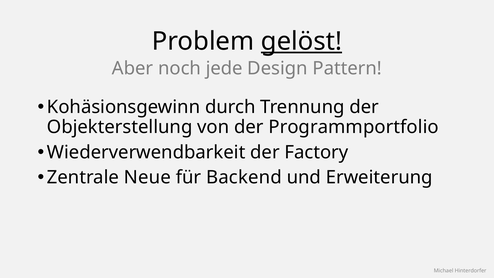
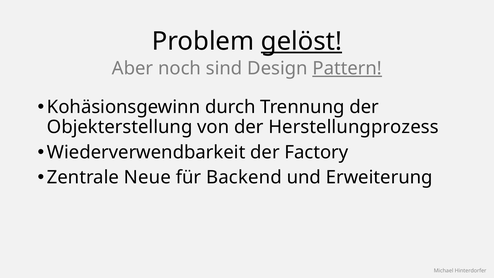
jede: jede -> sind
Pattern underline: none -> present
Programmportfolio: Programmportfolio -> Herstellungprozess
